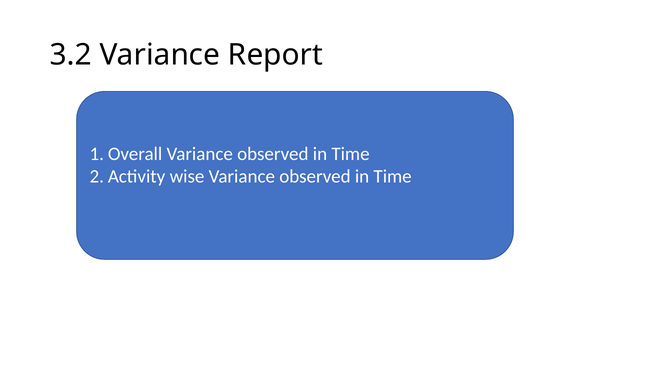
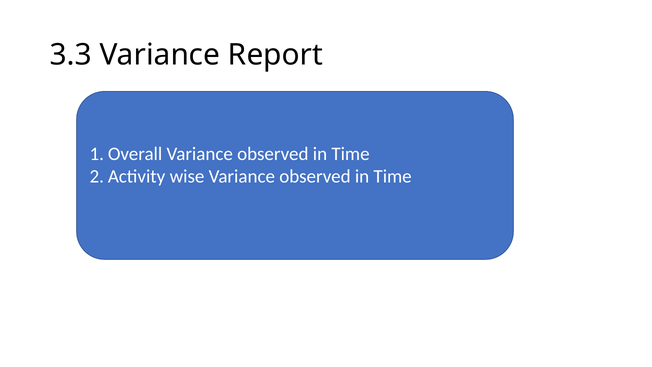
3.2: 3.2 -> 3.3
